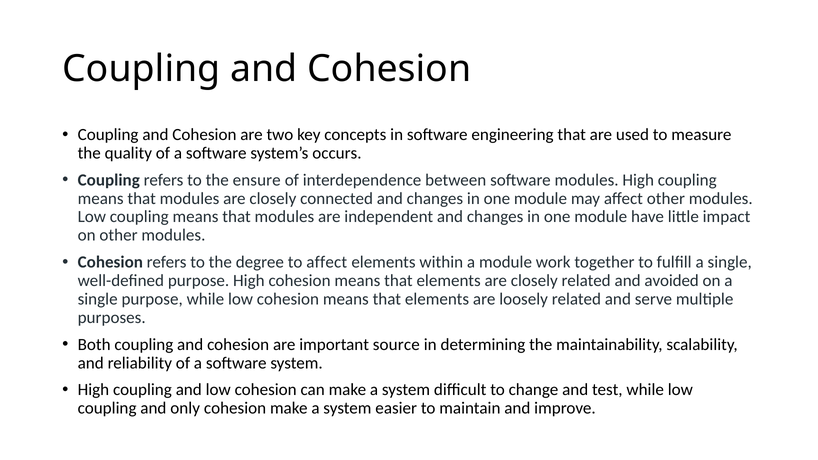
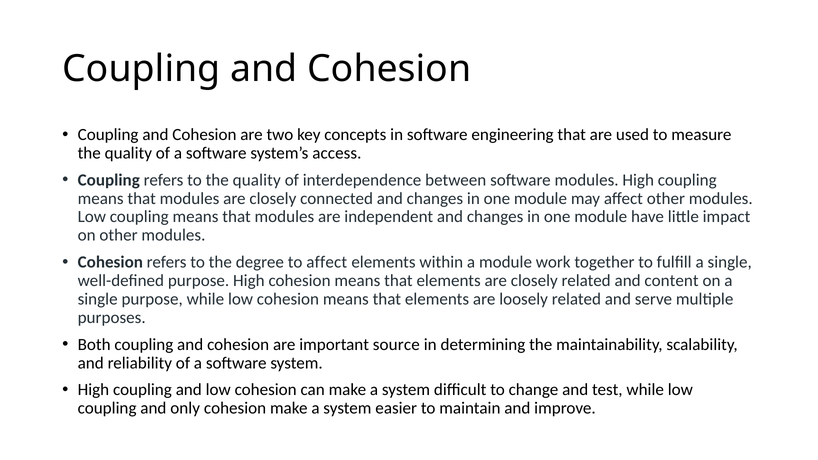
occurs: occurs -> access
to the ensure: ensure -> quality
avoided: avoided -> content
